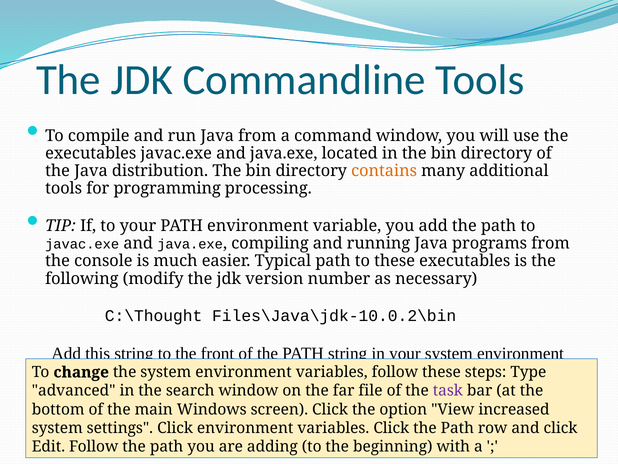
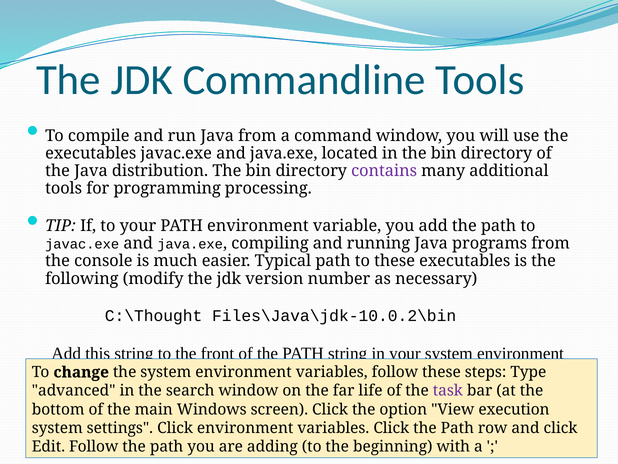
contains colour: orange -> purple
file: file -> life
increased: increased -> execution
